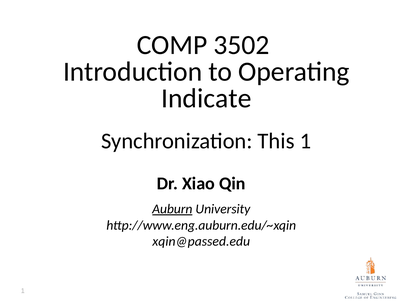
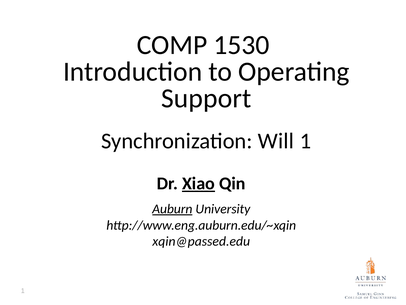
3502: 3502 -> 1530
Indicate: Indicate -> Support
This: This -> Will
Xiao underline: none -> present
